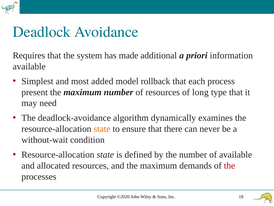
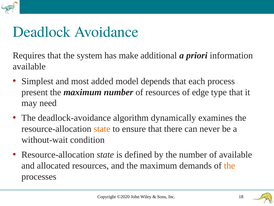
made: made -> make
rollback: rollback -> depends
long: long -> edge
the at (230, 165) colour: red -> orange
